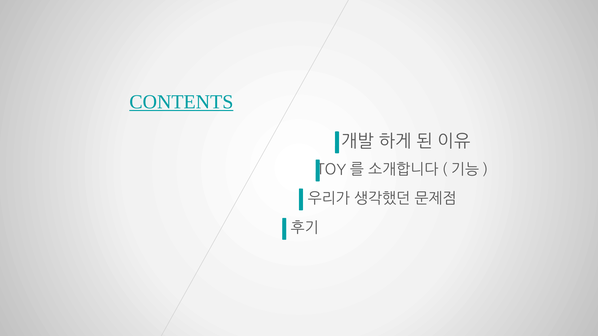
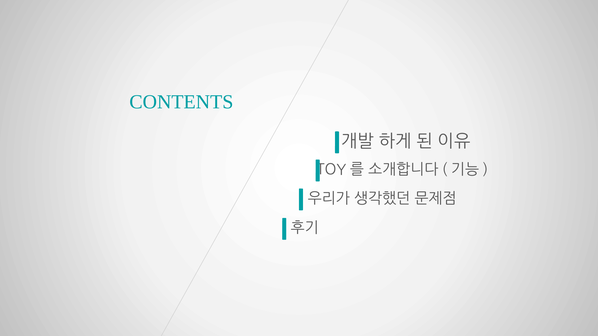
CONTENTS underline: present -> none
